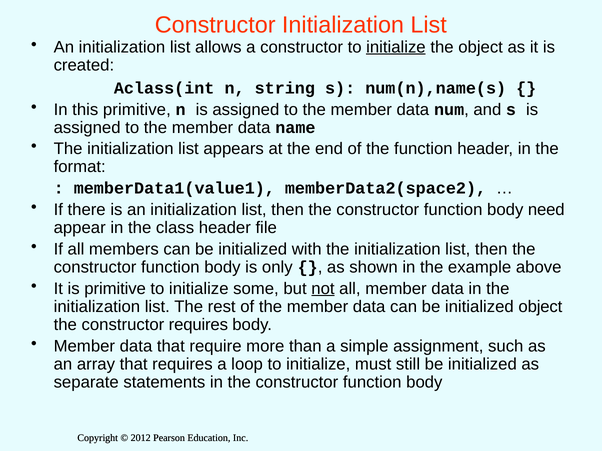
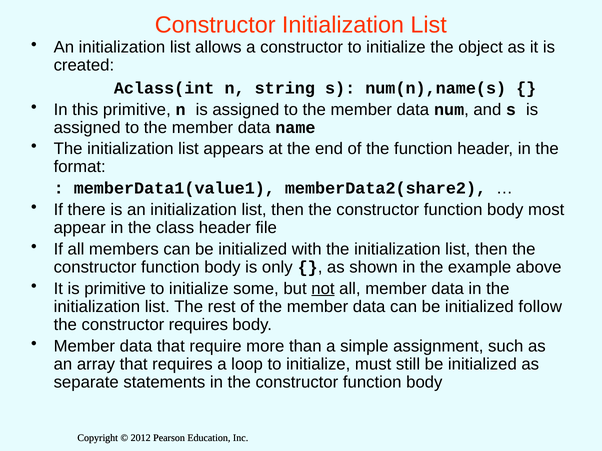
initialize at (396, 47) underline: present -> none
memberData2(space2: memberData2(space2 -> memberData2(share2
need: need -> most
initialized object: object -> follow
